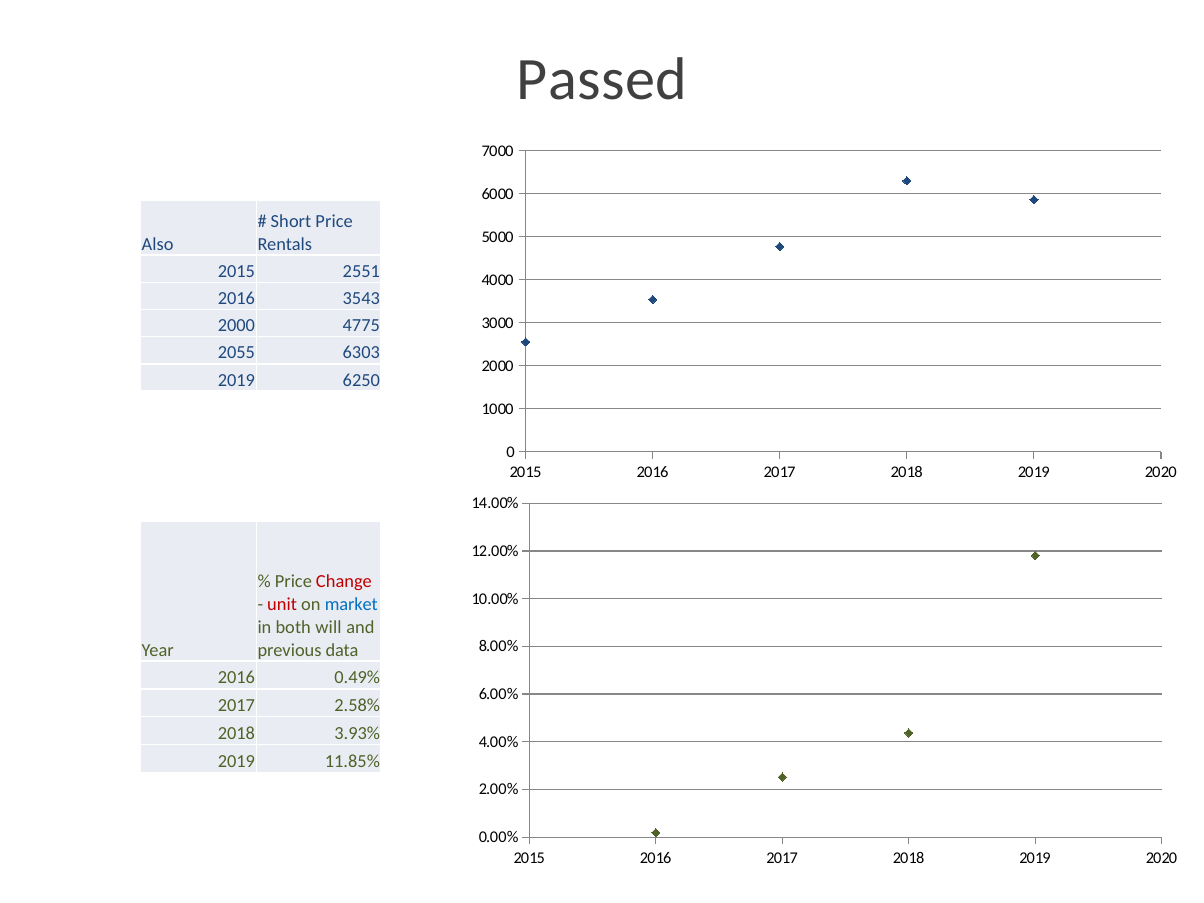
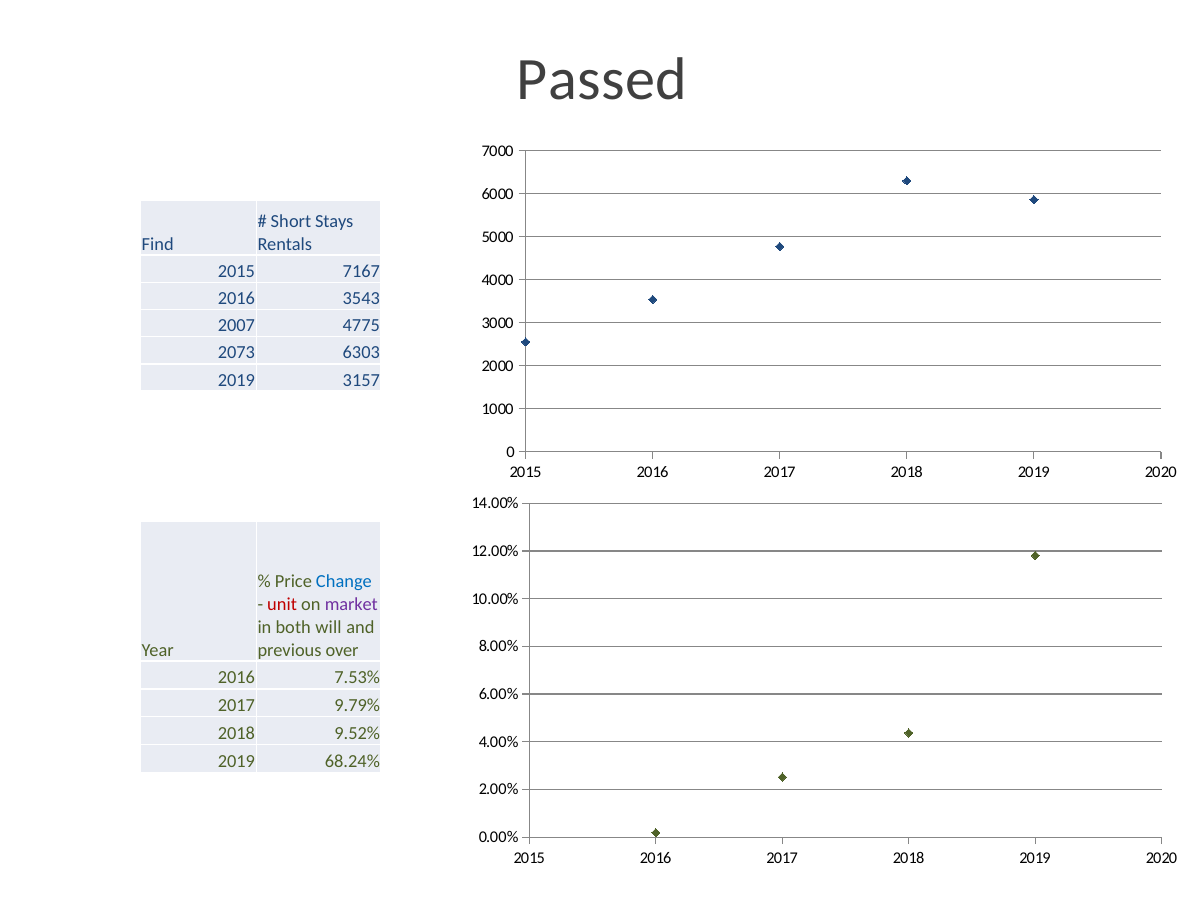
Short Price: Price -> Stays
Also: Also -> Find
2551: 2551 -> 7167
2000 at (236, 326): 2000 -> 2007
2055: 2055 -> 2073
6250: 6250 -> 3157
Change colour: red -> blue
market colour: blue -> purple
data: data -> over
0.49%: 0.49% -> 7.53%
2.58%: 2.58% -> 9.79%
3.93%: 3.93% -> 9.52%
11.85%: 11.85% -> 68.24%
